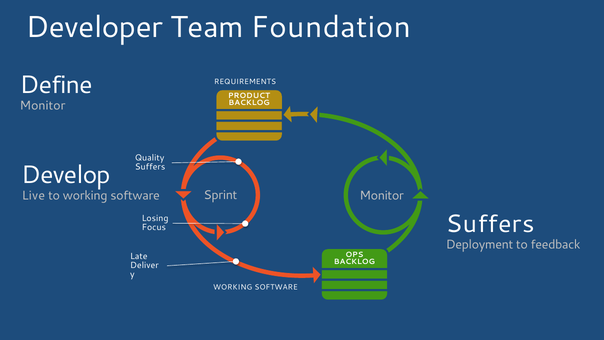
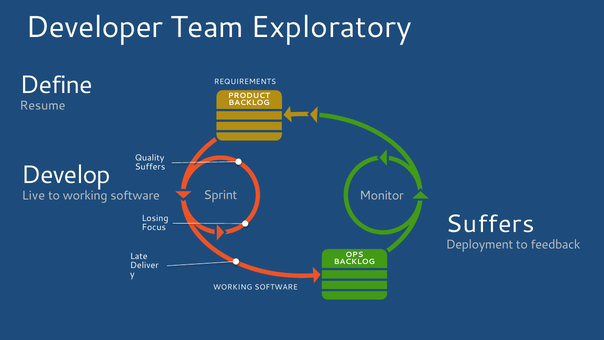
Foundation: Foundation -> Exploratory
Monitor at (43, 106): Monitor -> Resume
